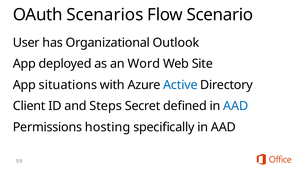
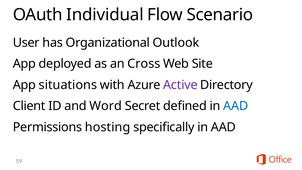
Scenarios: Scenarios -> Individual
Word: Word -> Cross
Active colour: blue -> purple
Steps: Steps -> Word
